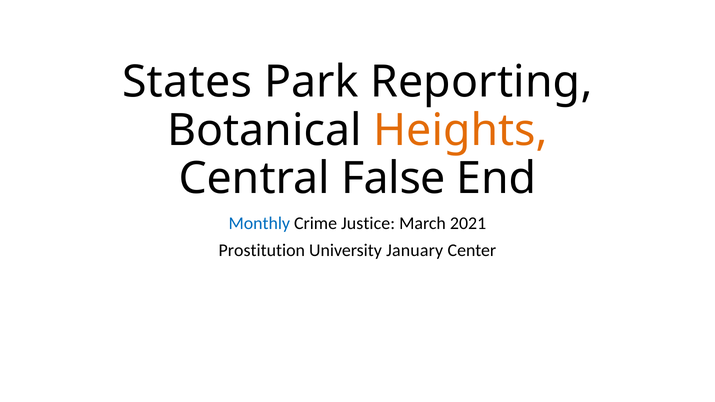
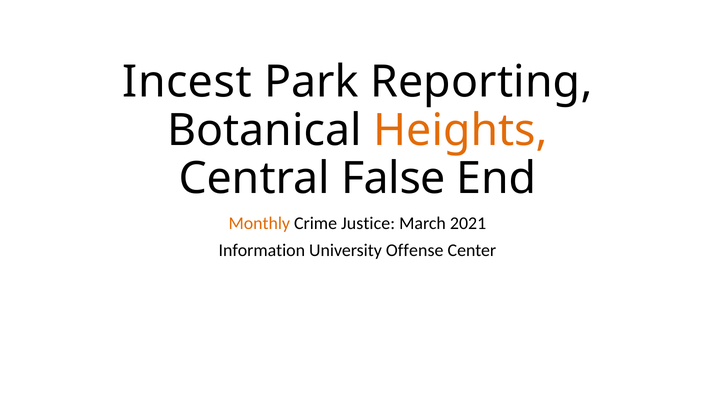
States: States -> Incest
Monthly colour: blue -> orange
Prostitution: Prostitution -> Information
January: January -> Offense
